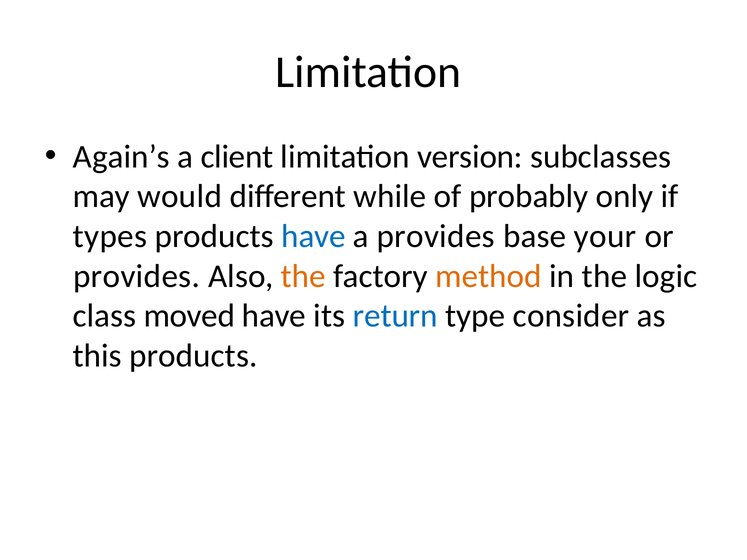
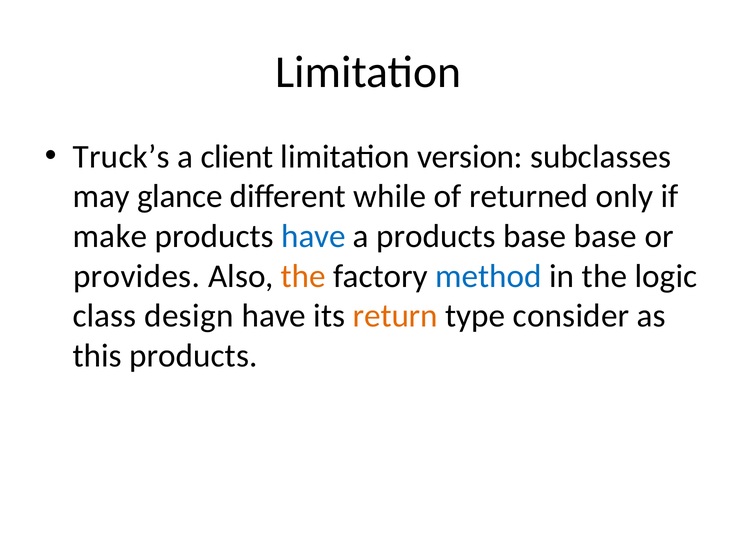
Again’s: Again’s -> Truck’s
would: would -> glance
probably: probably -> returned
types: types -> make
a provides: provides -> products
base your: your -> base
method colour: orange -> blue
moved: moved -> design
return colour: blue -> orange
